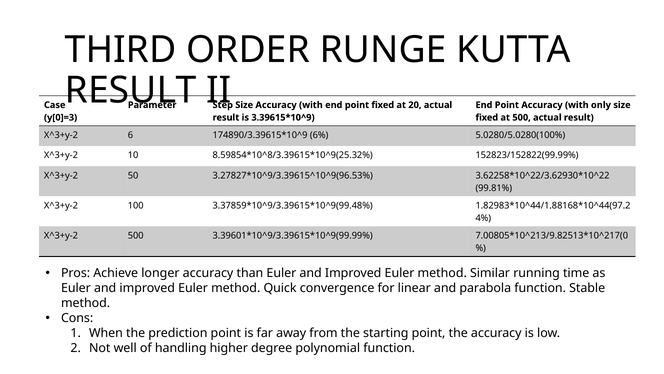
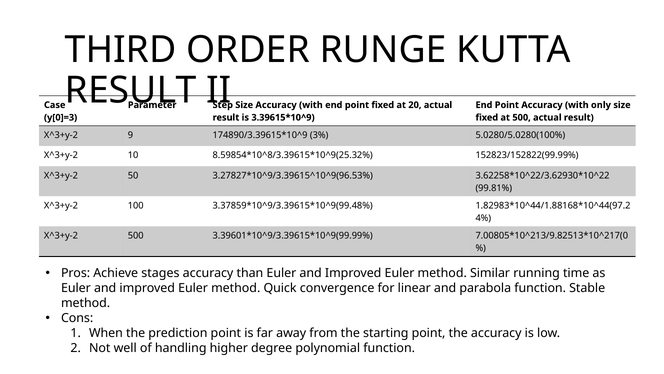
6: 6 -> 9
6%: 6% -> 3%
longer: longer -> stages
